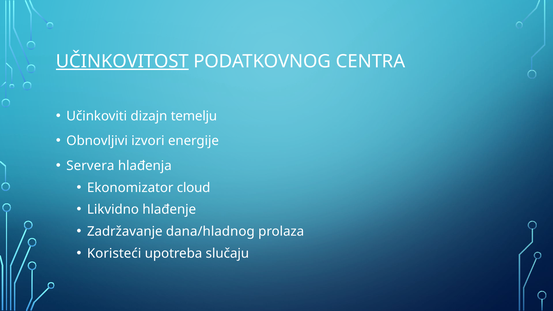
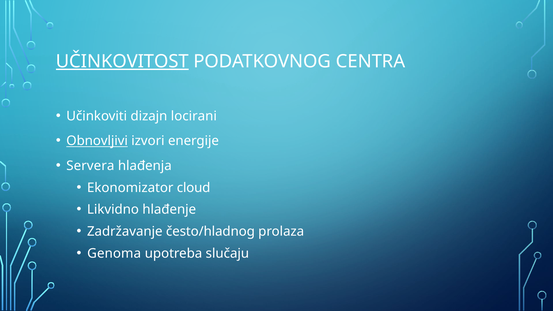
temelju: temelju -> locirani
Obnovljivi underline: none -> present
dana/hladnog: dana/hladnog -> često/hladnog
Koristeći: Koristeći -> Genoma
